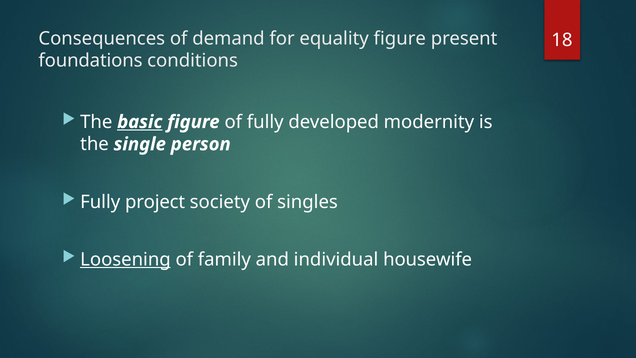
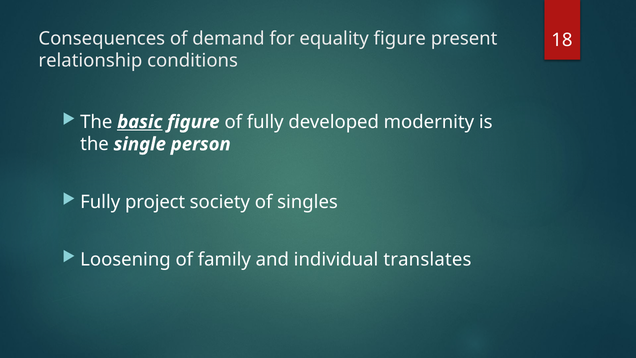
foundations: foundations -> relationship
Loosening underline: present -> none
housewife: housewife -> translates
